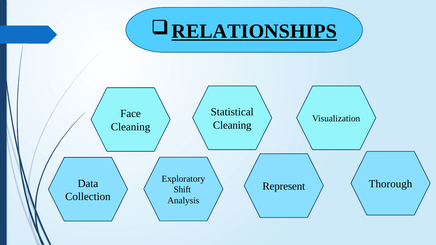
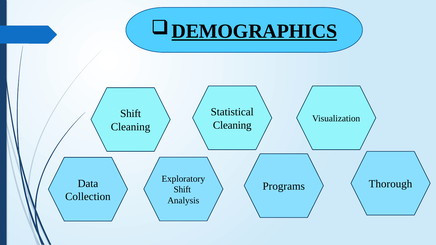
RELATIONSHIPS: RELATIONSHIPS -> DEMOGRAPHICS
Face at (131, 114): Face -> Shift
Represent: Represent -> Programs
